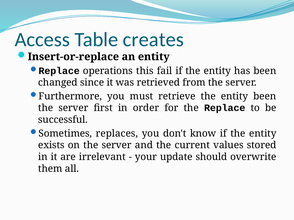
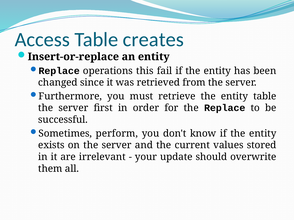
entity been: been -> table
replaces: replaces -> perform
